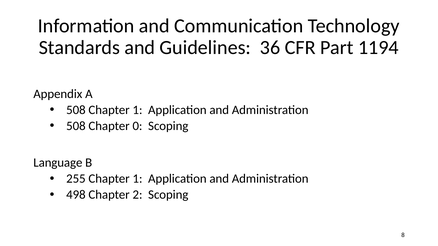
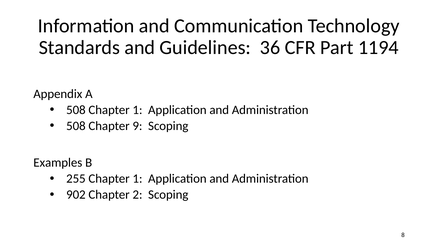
0: 0 -> 9
Language: Language -> Examples
498: 498 -> 902
